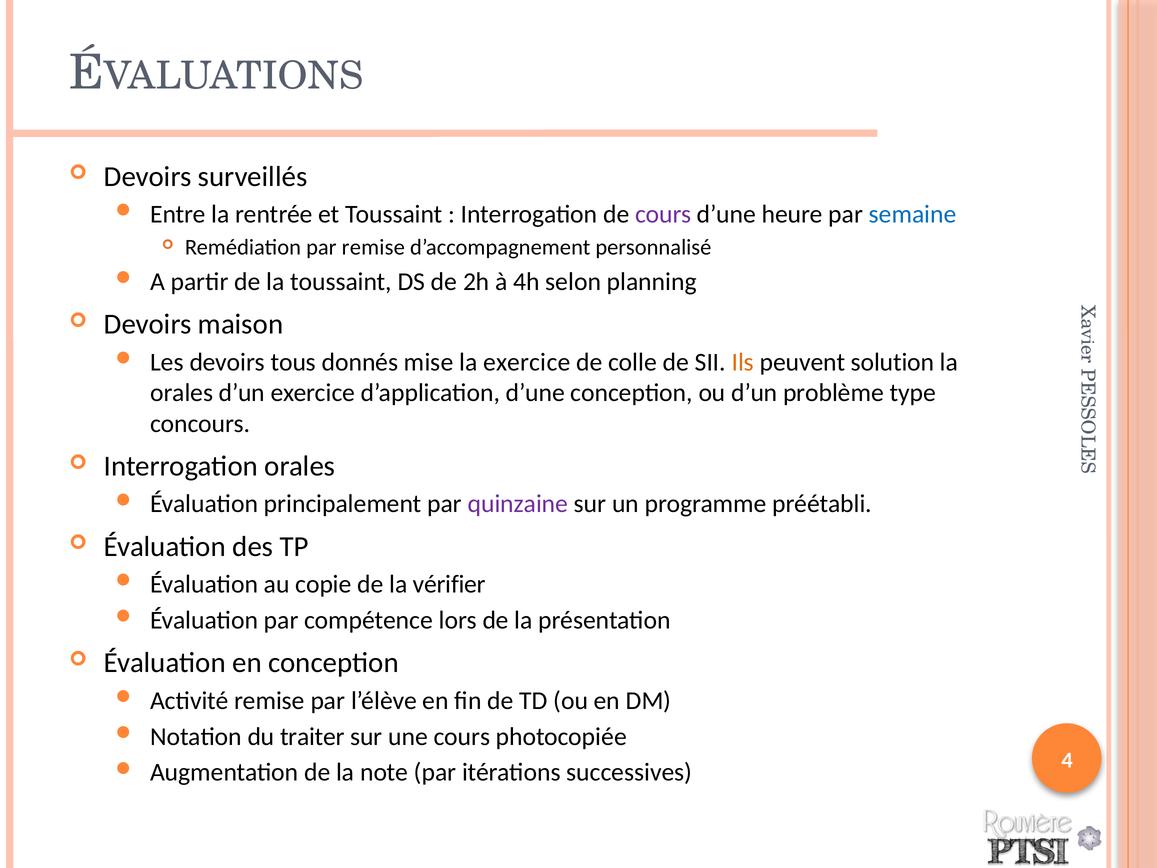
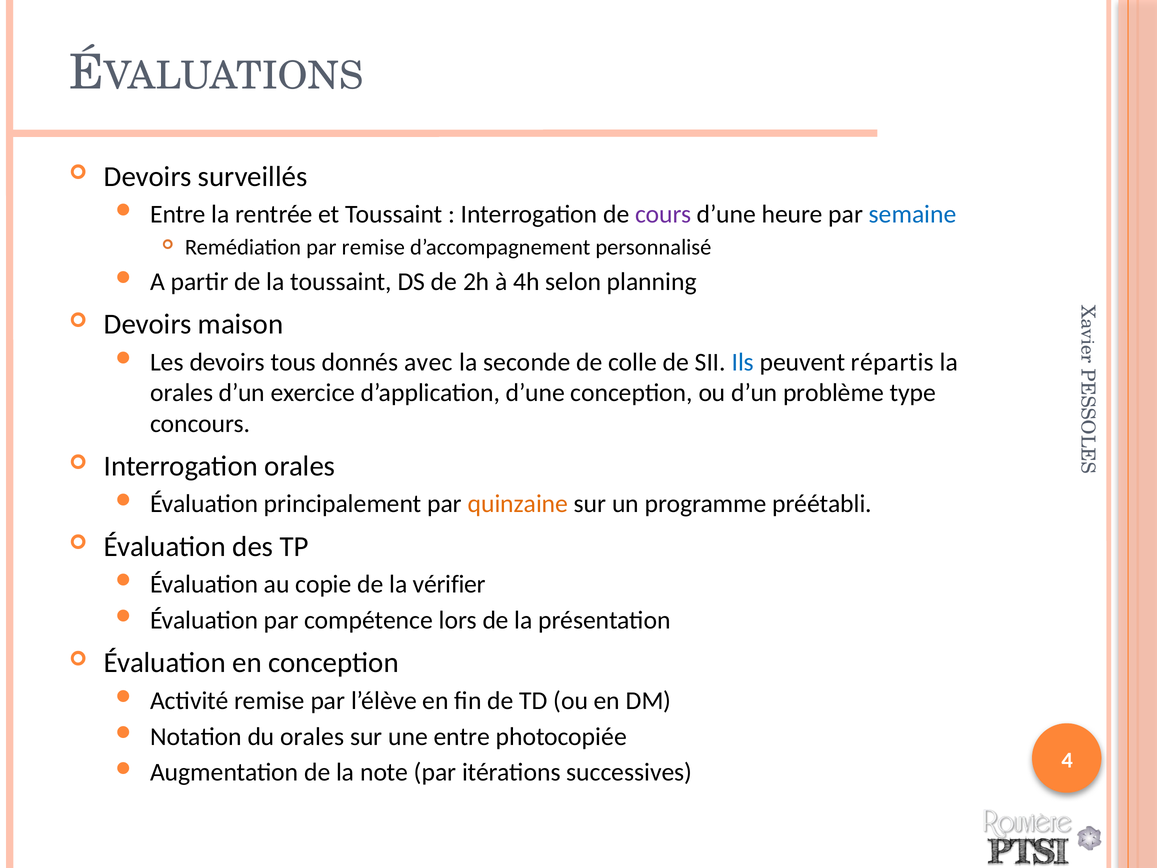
mise: mise -> avec
la exercice: exercice -> seconde
Ils colour: orange -> blue
solution: solution -> répartis
quinzaine colour: purple -> orange
du traiter: traiter -> orales
une cours: cours -> entre
